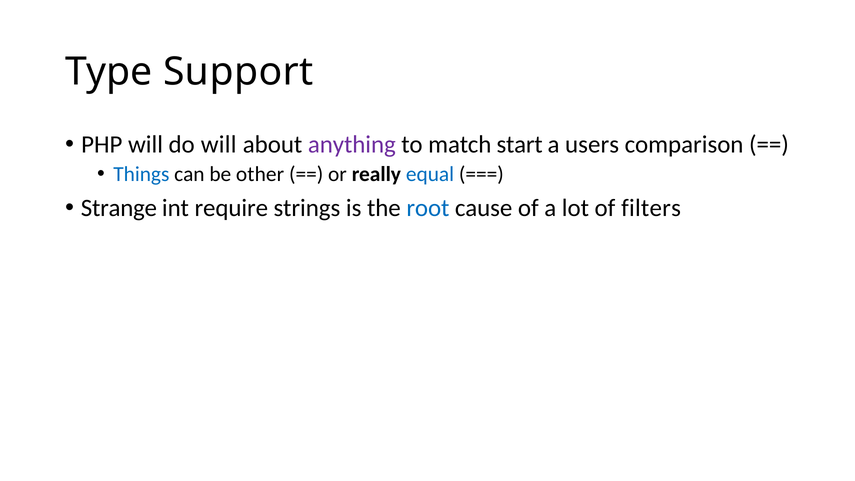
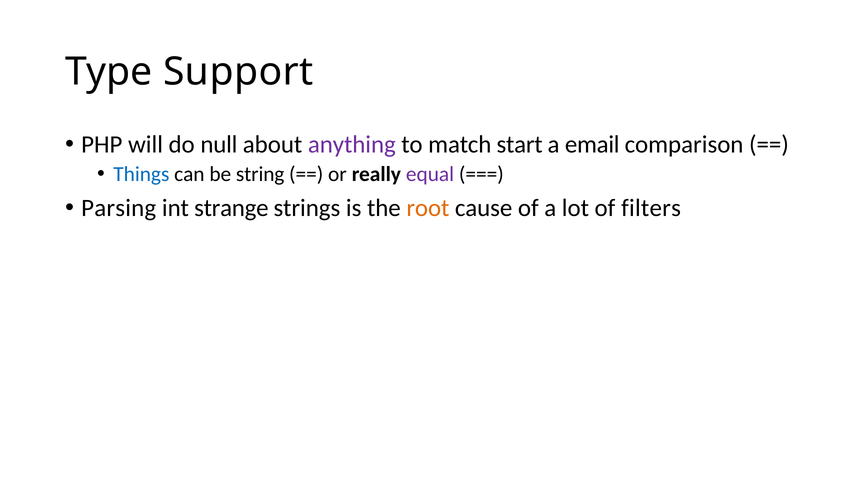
do will: will -> null
users: users -> email
other: other -> string
equal colour: blue -> purple
Strange: Strange -> Parsing
require: require -> strange
root colour: blue -> orange
